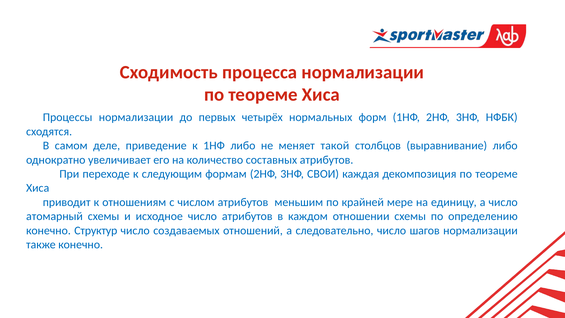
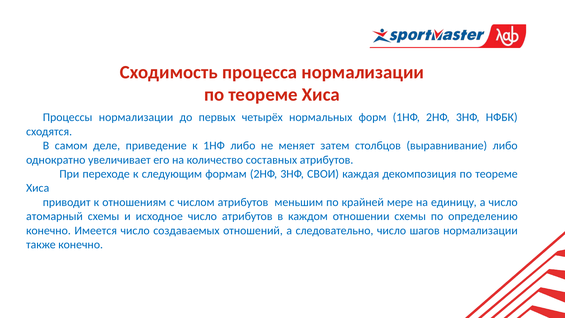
такой: такой -> затем
Структур: Структур -> Имеется
